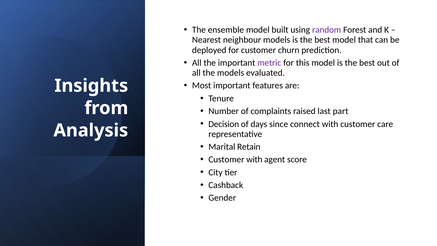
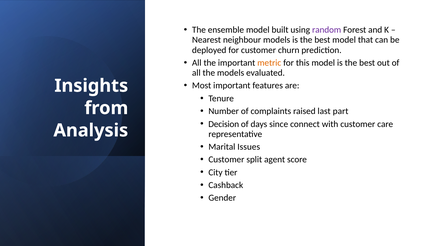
metric colour: purple -> orange
Retain: Retain -> Issues
Customer with: with -> split
